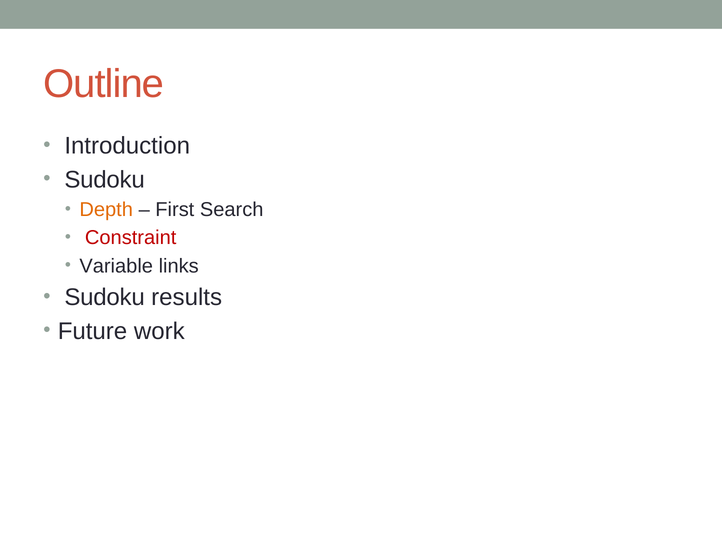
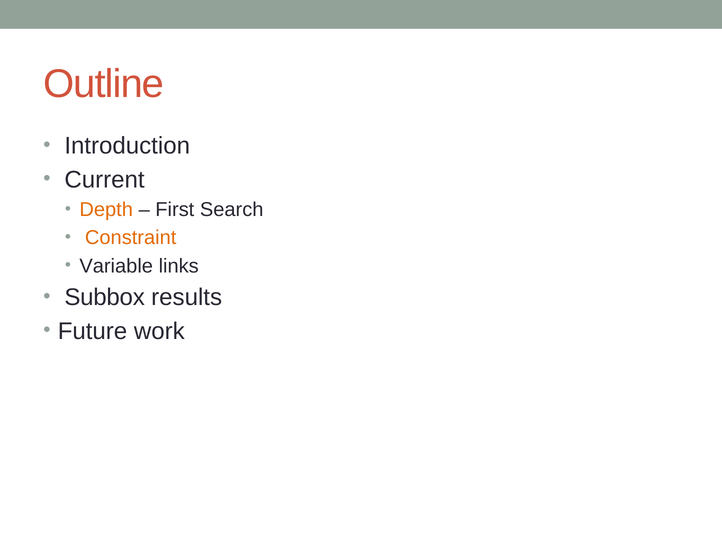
Sudoku at (105, 180): Sudoku -> Current
Constraint colour: red -> orange
Sudoku at (105, 298): Sudoku -> Subbox
